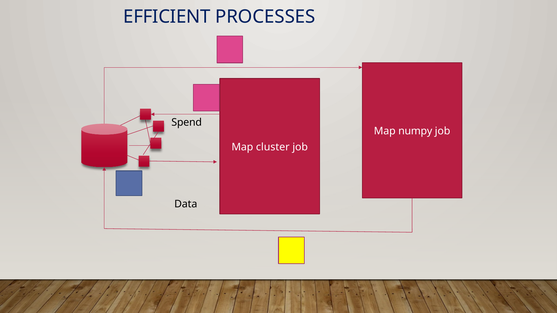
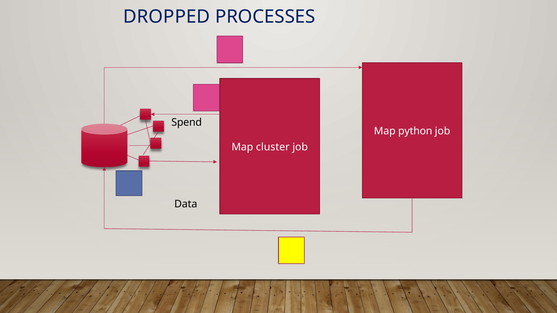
EFFICIENT: EFFICIENT -> DROPPED
numpy: numpy -> python
